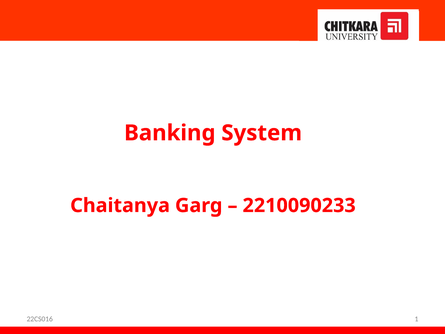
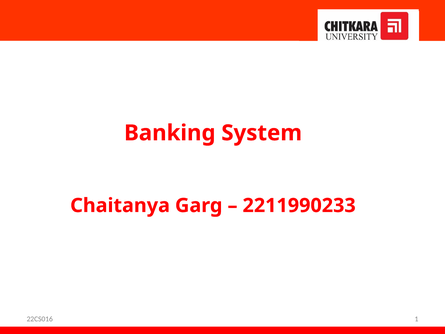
2210090233: 2210090233 -> 2211990233
